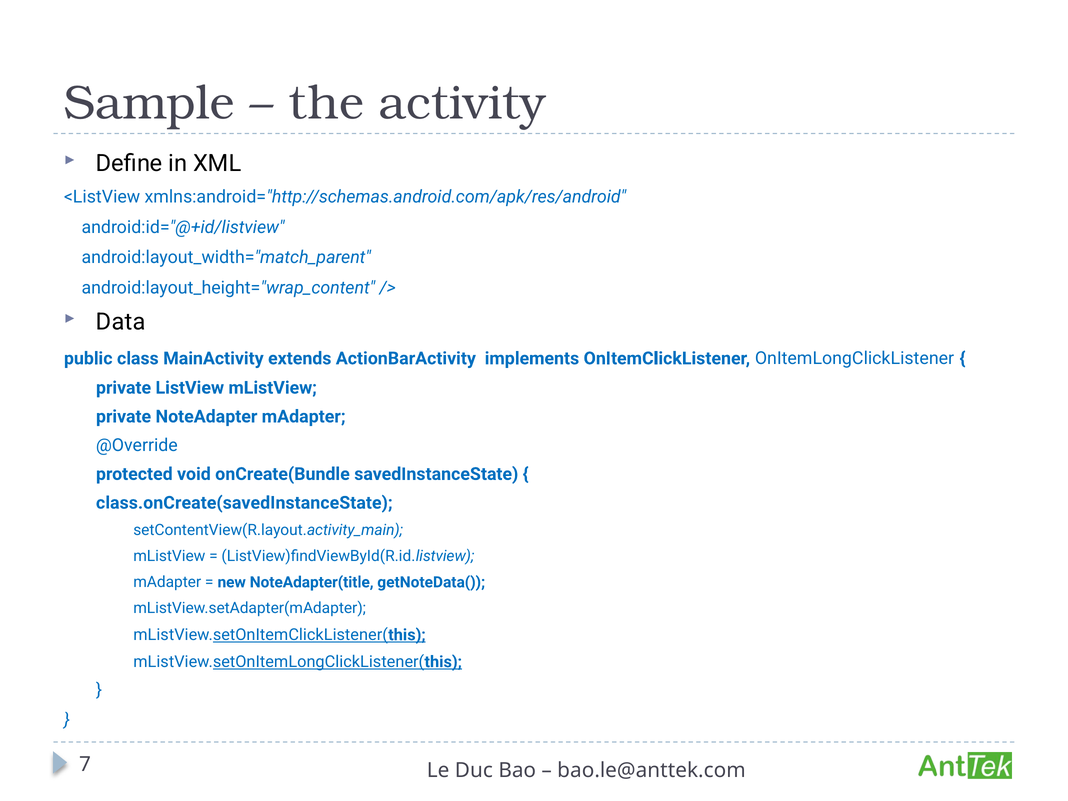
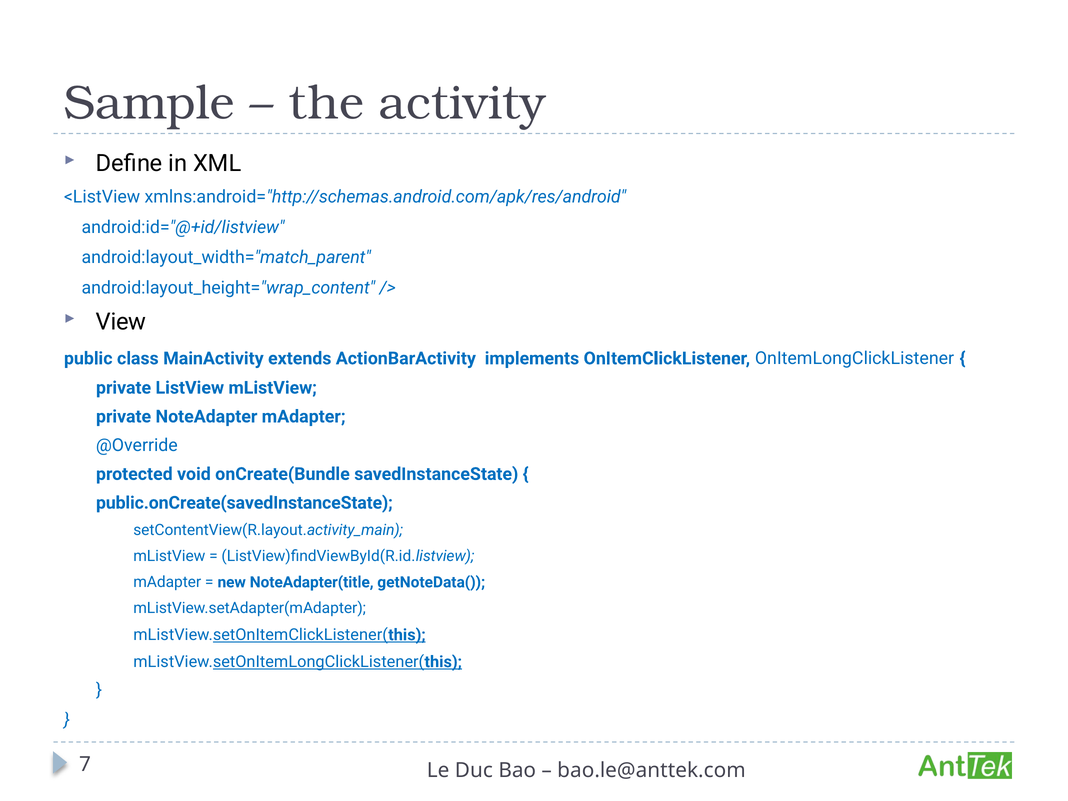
Data: Data -> View
class.onCreate(savedInstanceState: class.onCreate(savedInstanceState -> public.onCreate(savedInstanceState
